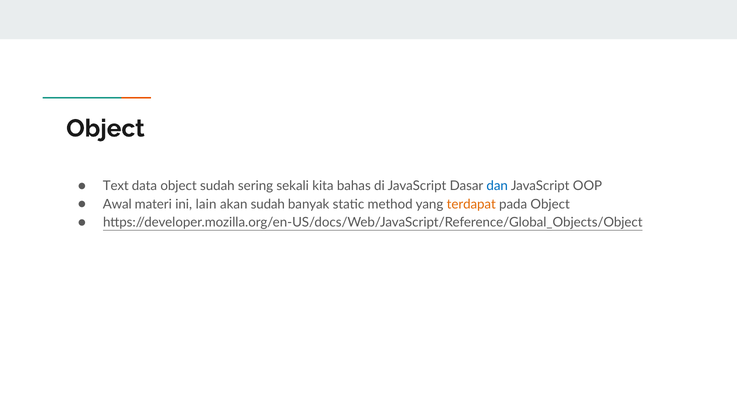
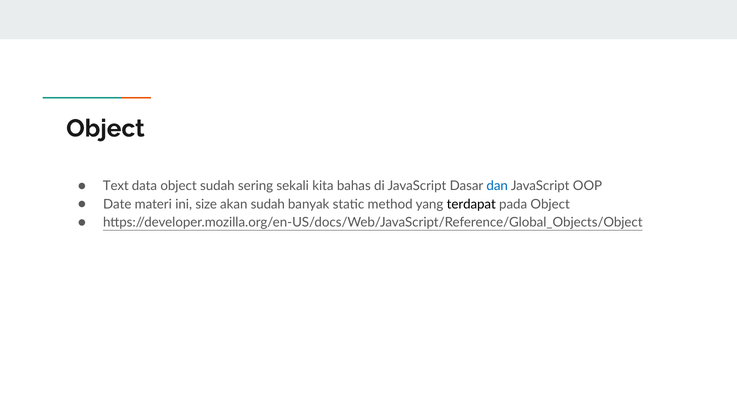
Awal: Awal -> Date
lain: lain -> size
terdapat colour: orange -> black
